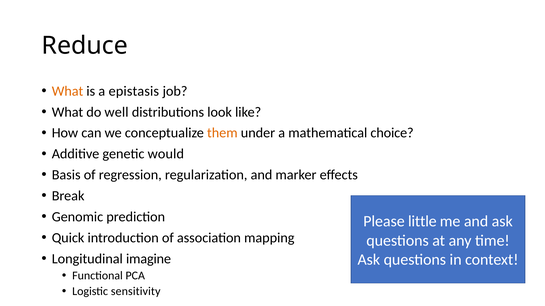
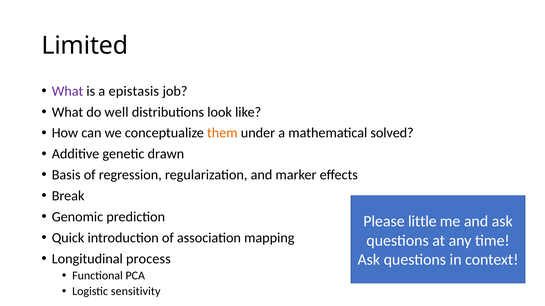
Reduce: Reduce -> Limited
What at (68, 91) colour: orange -> purple
choice: choice -> solved
would: would -> drawn
imagine: imagine -> process
